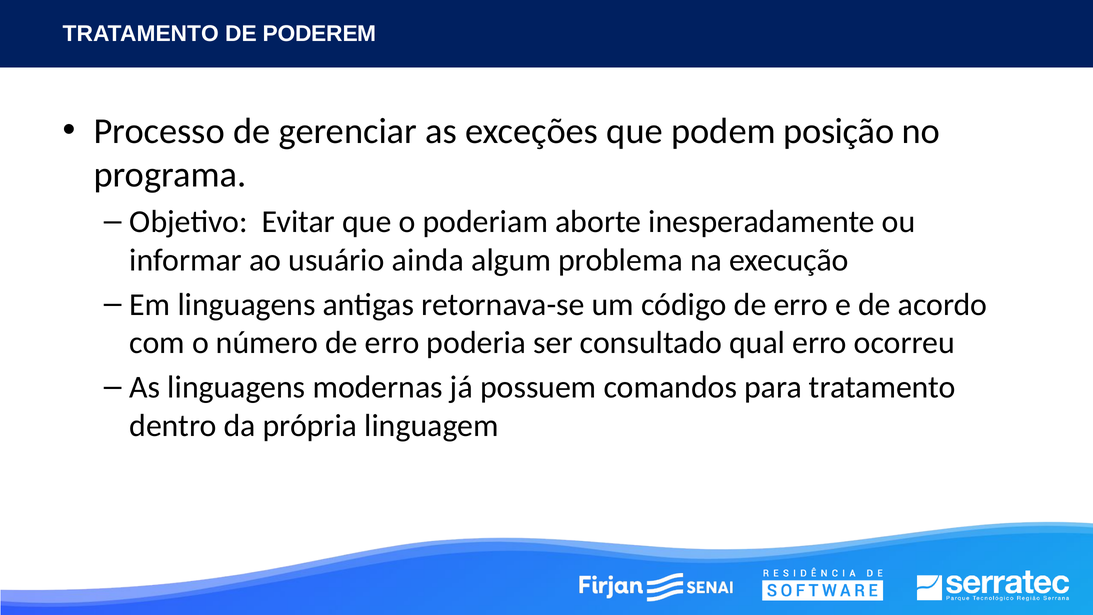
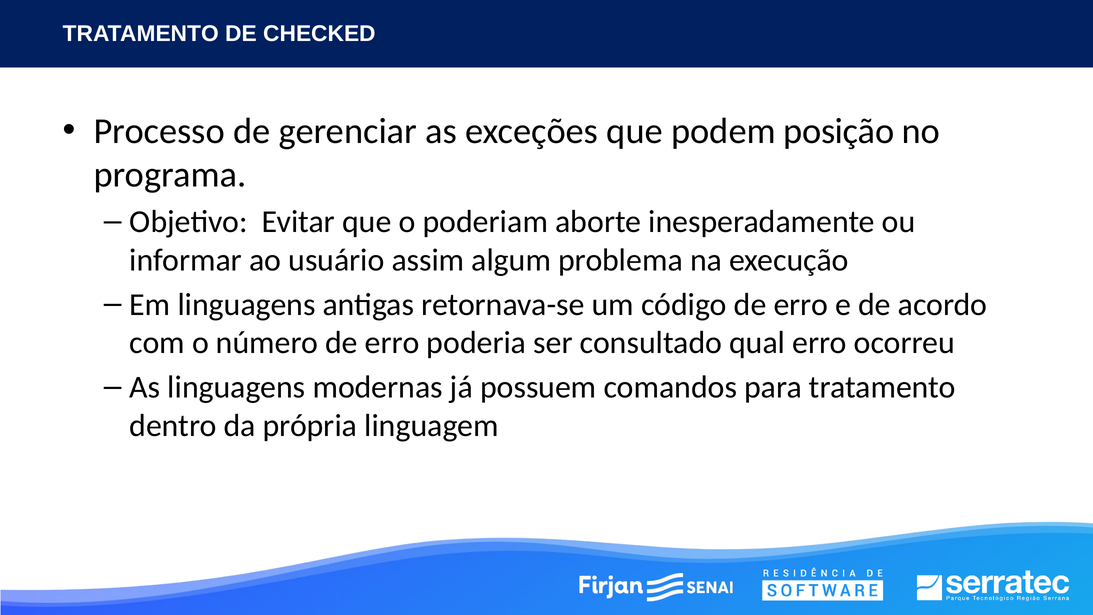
PODEREM: PODEREM -> CHECKED
ainda: ainda -> assim
